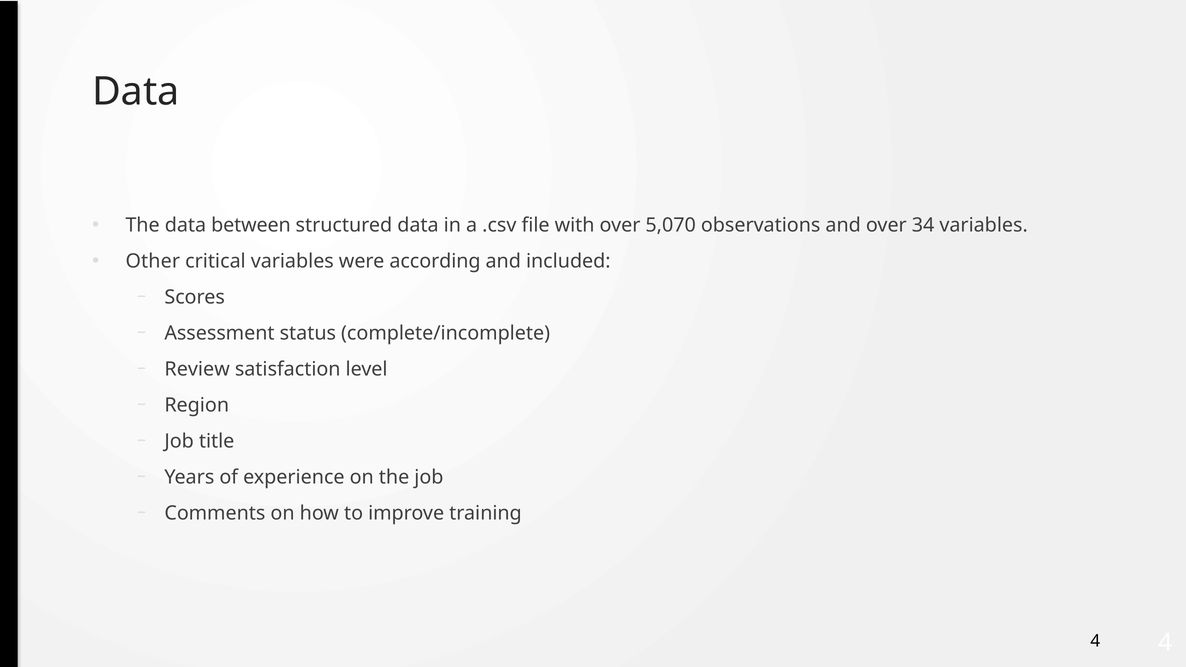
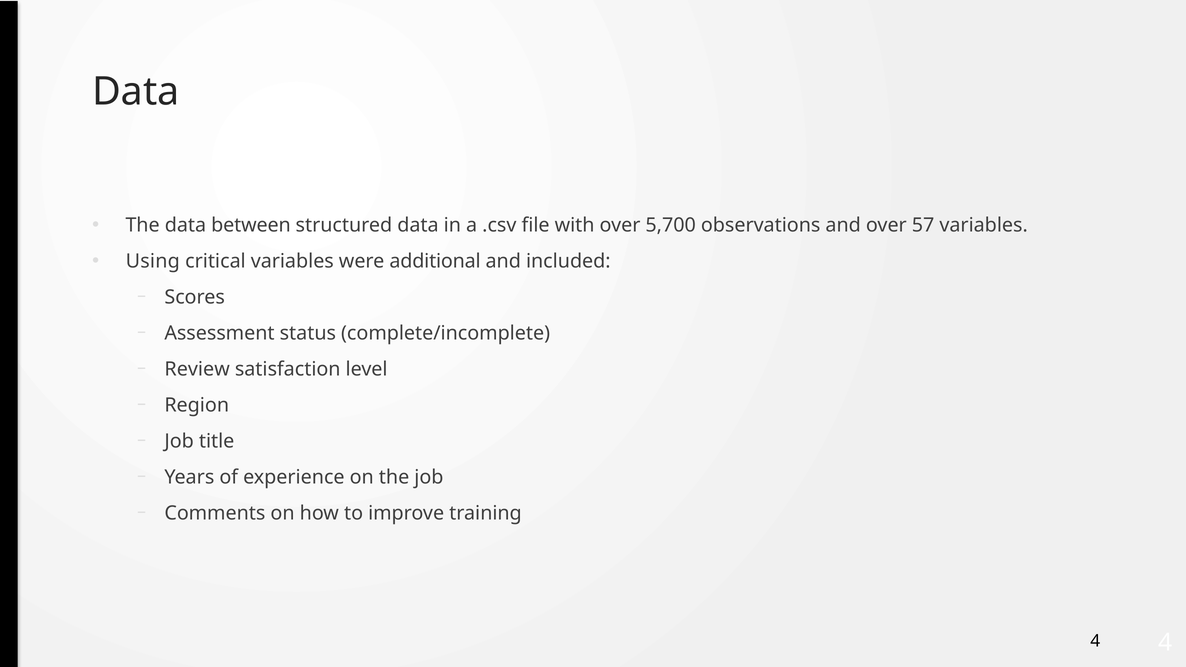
5,070: 5,070 -> 5,700
34: 34 -> 57
Other: Other -> Using
according: according -> additional
